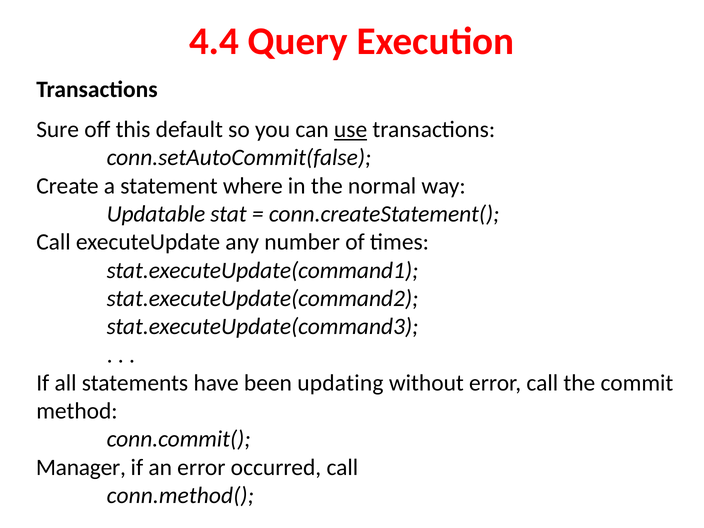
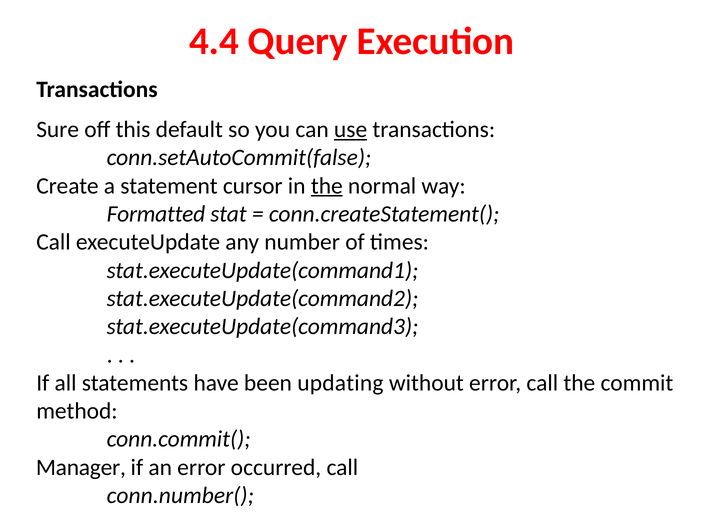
where: where -> cursor
the at (327, 186) underline: none -> present
Updatable: Updatable -> Formatted
conn.method(: conn.method( -> conn.number(
